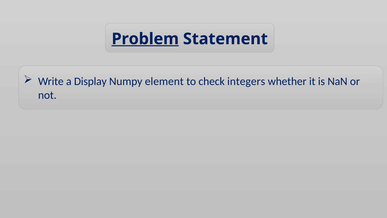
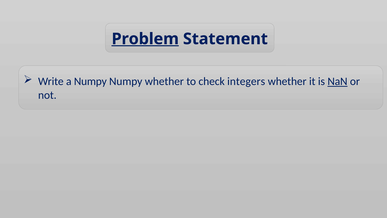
a Display: Display -> Numpy
Numpy element: element -> whether
NaN underline: none -> present
